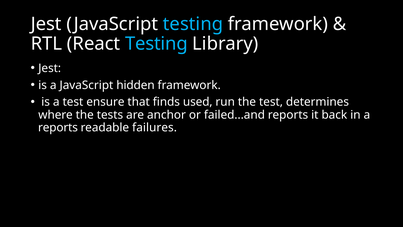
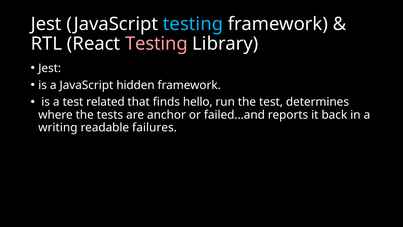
Testing at (156, 44) colour: light blue -> pink
ensure: ensure -> related
used: used -> hello
reports at (58, 127): reports -> writing
